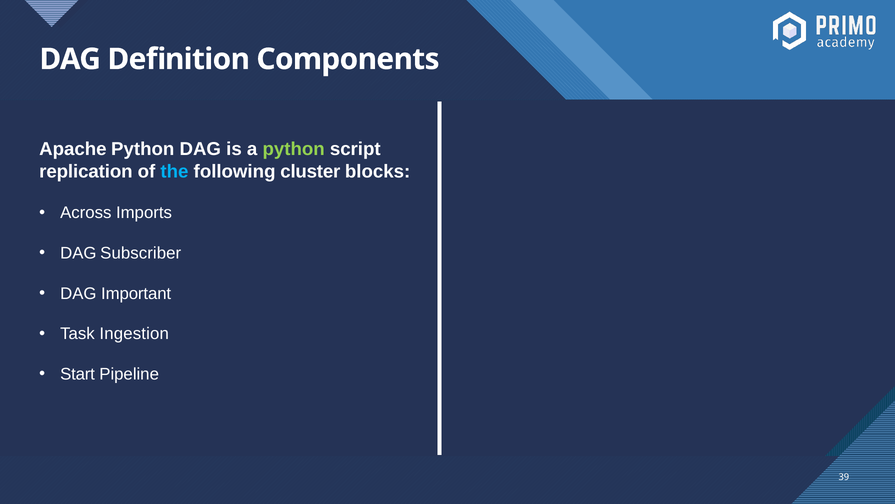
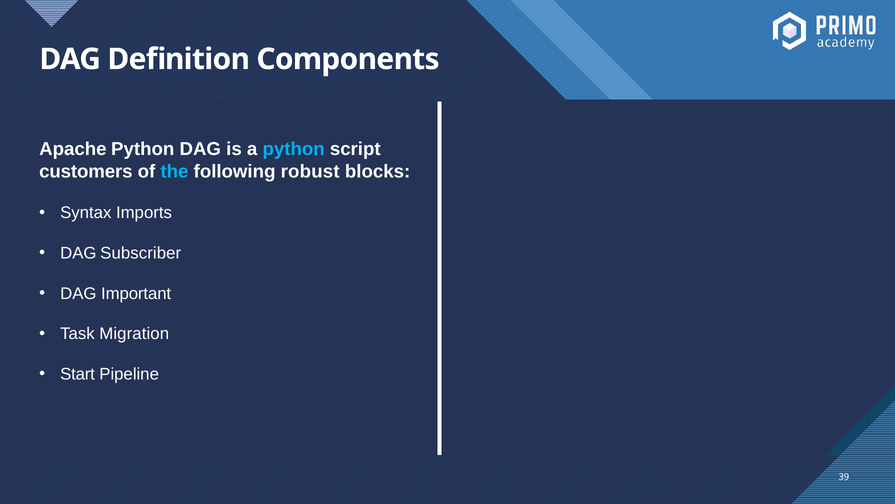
python at (294, 149) colour: light green -> light blue
replication: replication -> customers
cluster: cluster -> robust
Across: Across -> Syntax
Ingestion: Ingestion -> Migration
